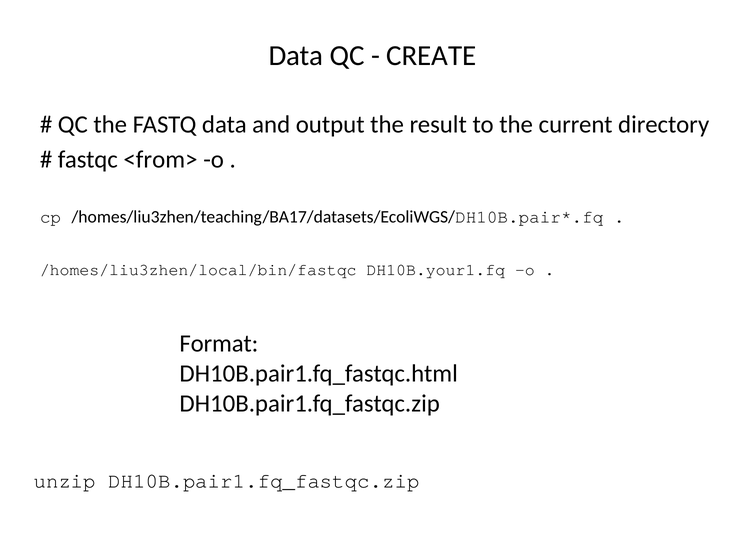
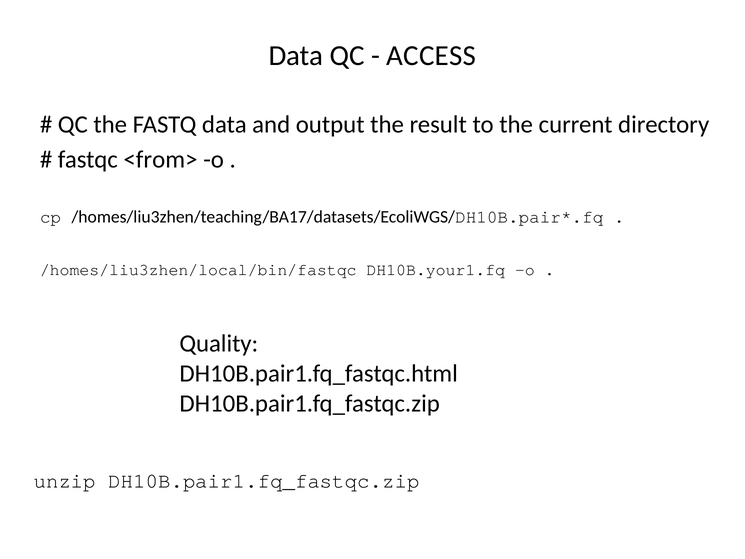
CREATE: CREATE -> ACCESS
Format: Format -> Quality
